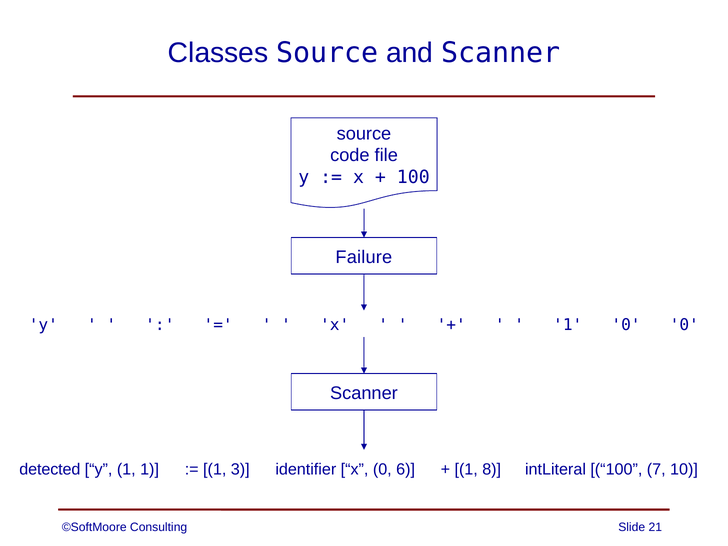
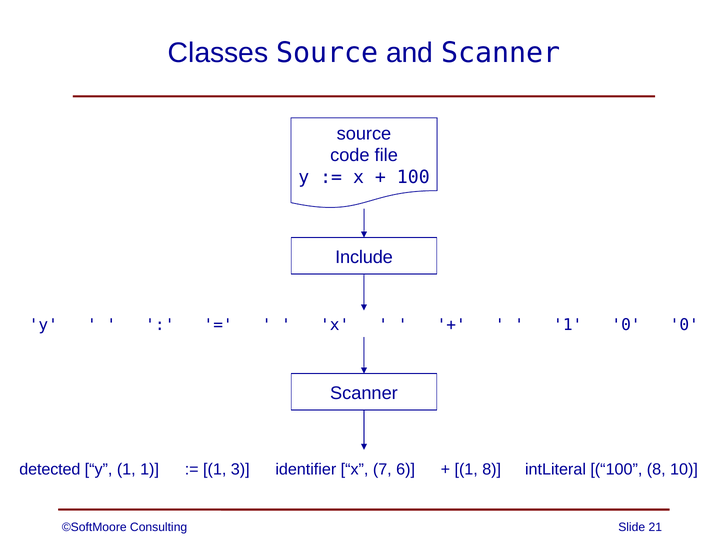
Failure: Failure -> Include
x 0: 0 -> 7
100 7: 7 -> 8
